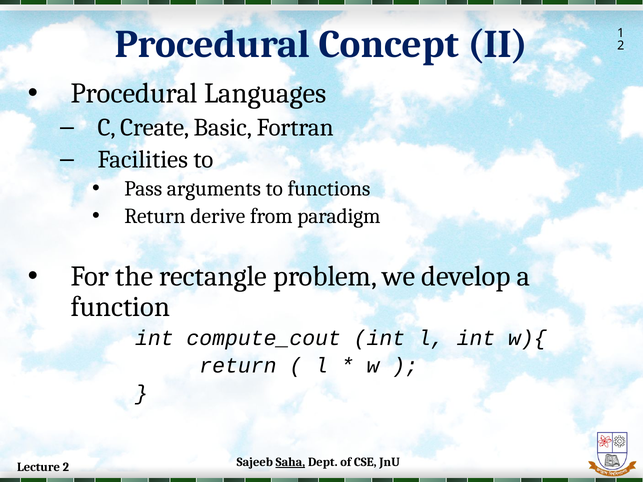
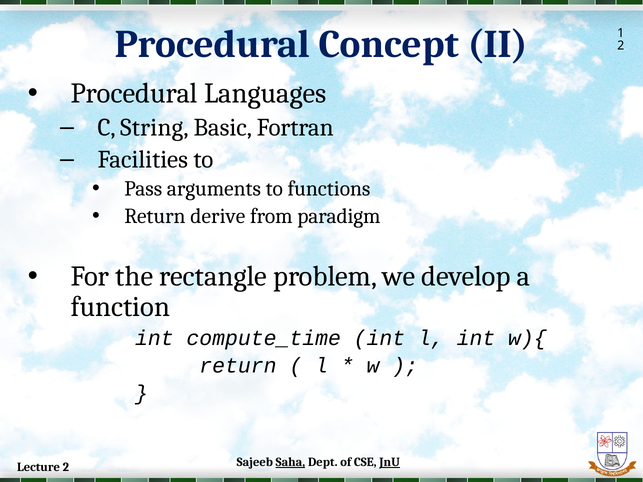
Create: Create -> String
compute_cout: compute_cout -> compute_time
JnU underline: none -> present
